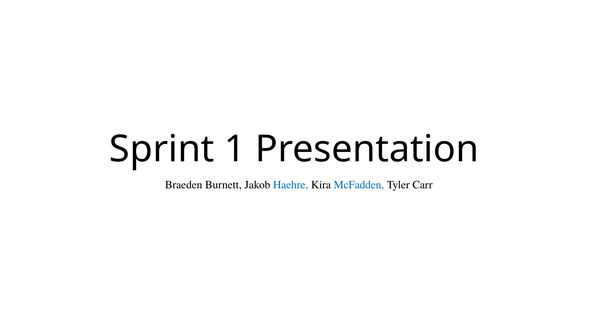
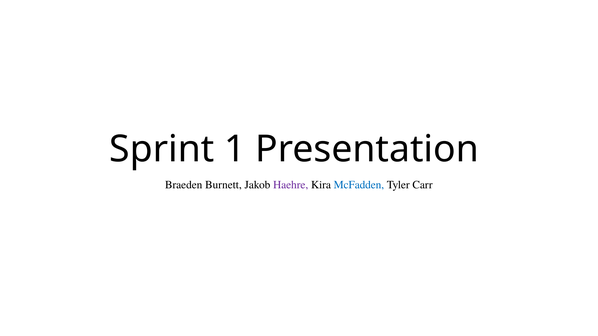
Haehre colour: blue -> purple
